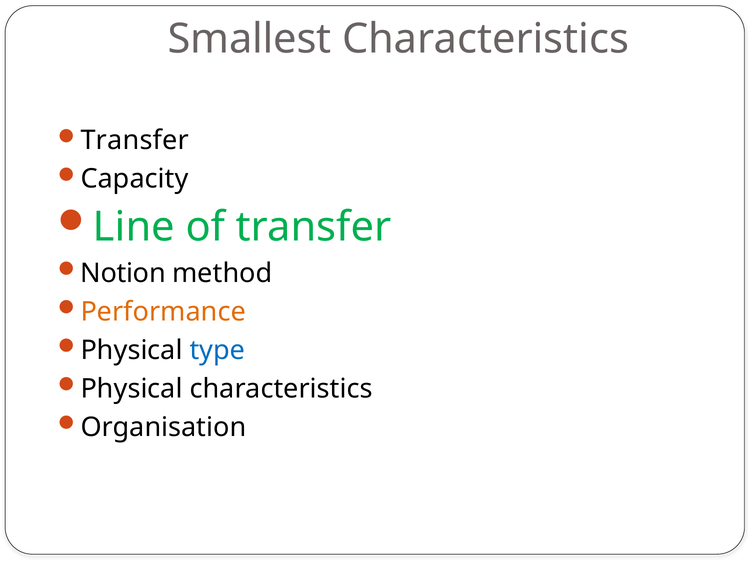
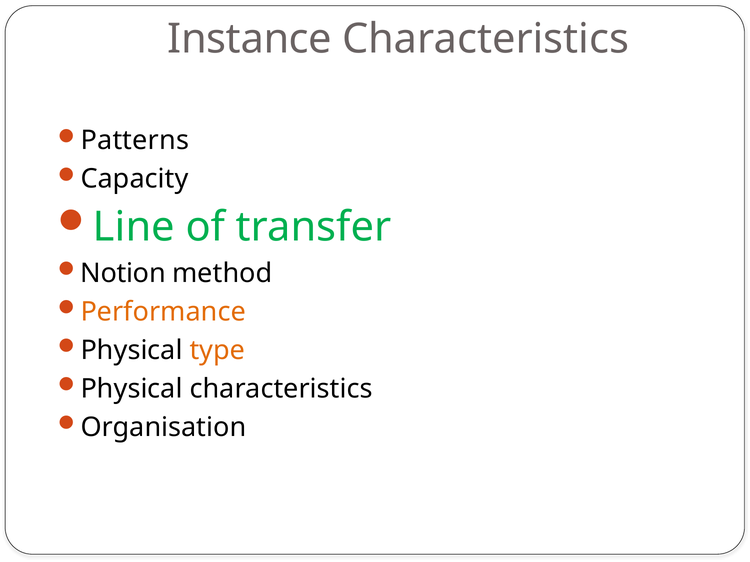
Smallest: Smallest -> Instance
Transfer at (135, 141): Transfer -> Patterns
type colour: blue -> orange
